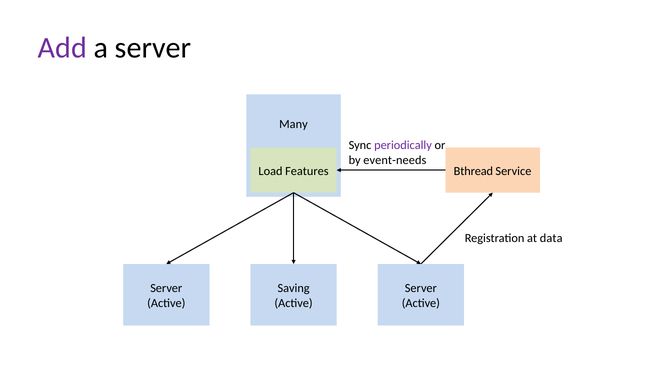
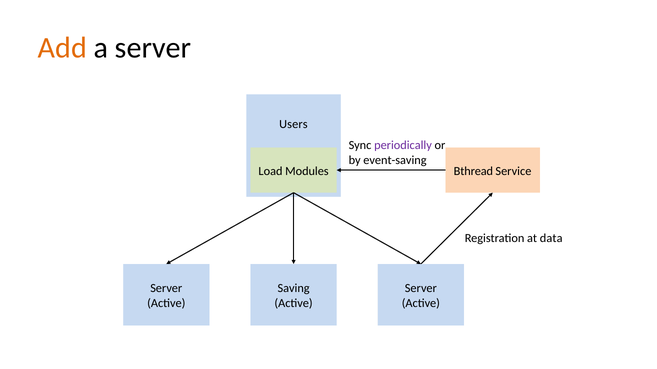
Add colour: purple -> orange
Many: Many -> Users
event-needs: event-needs -> event-saving
Features: Features -> Modules
